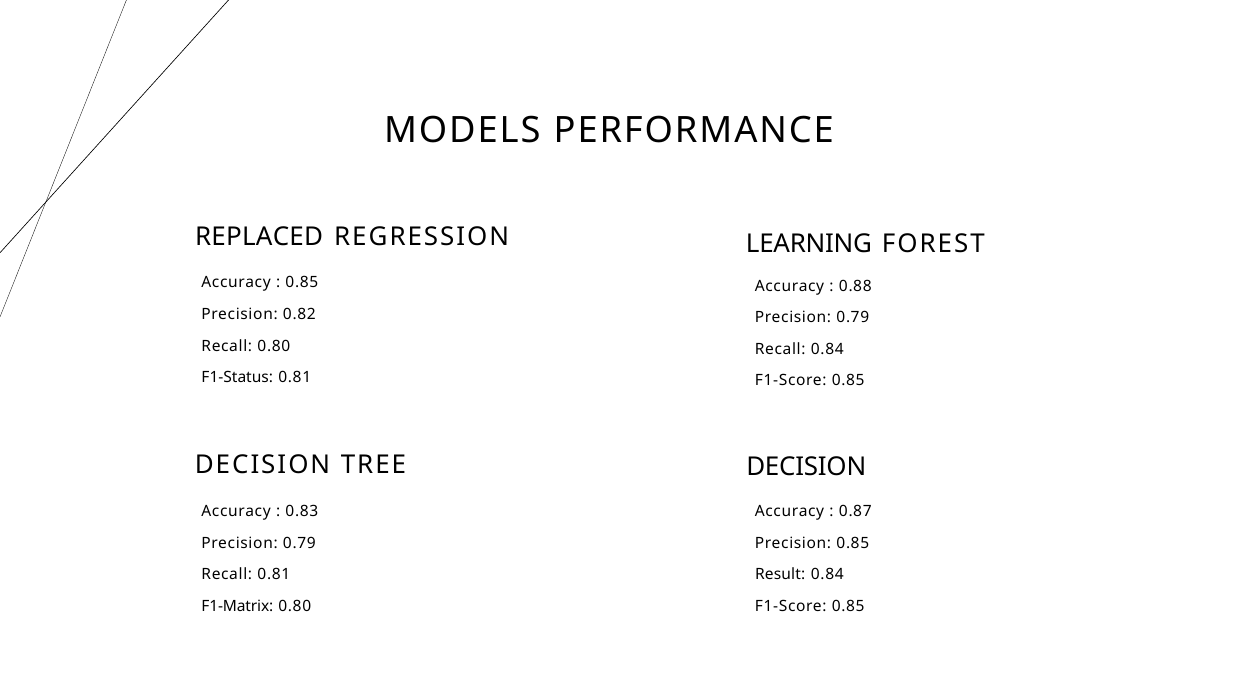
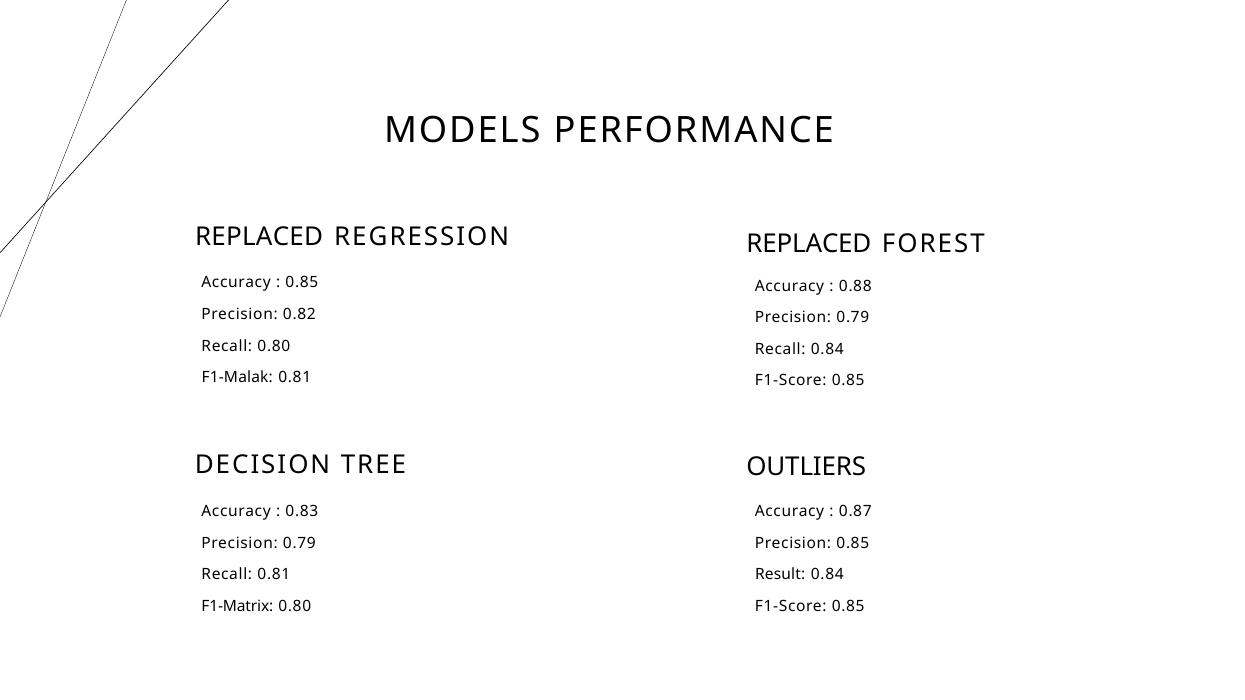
LEARNING at (809, 244): LEARNING -> REPLACED
F1-Status: F1-Status -> F1-Malak
DECISION at (806, 467): DECISION -> OUTLIERS
